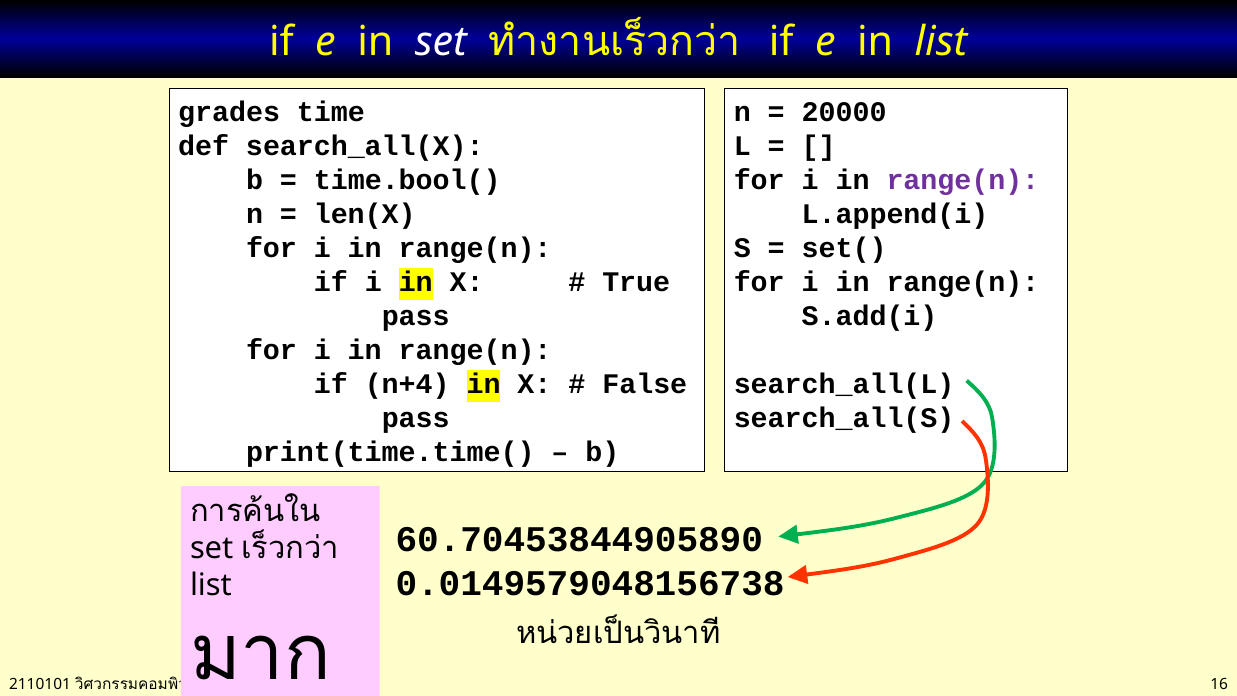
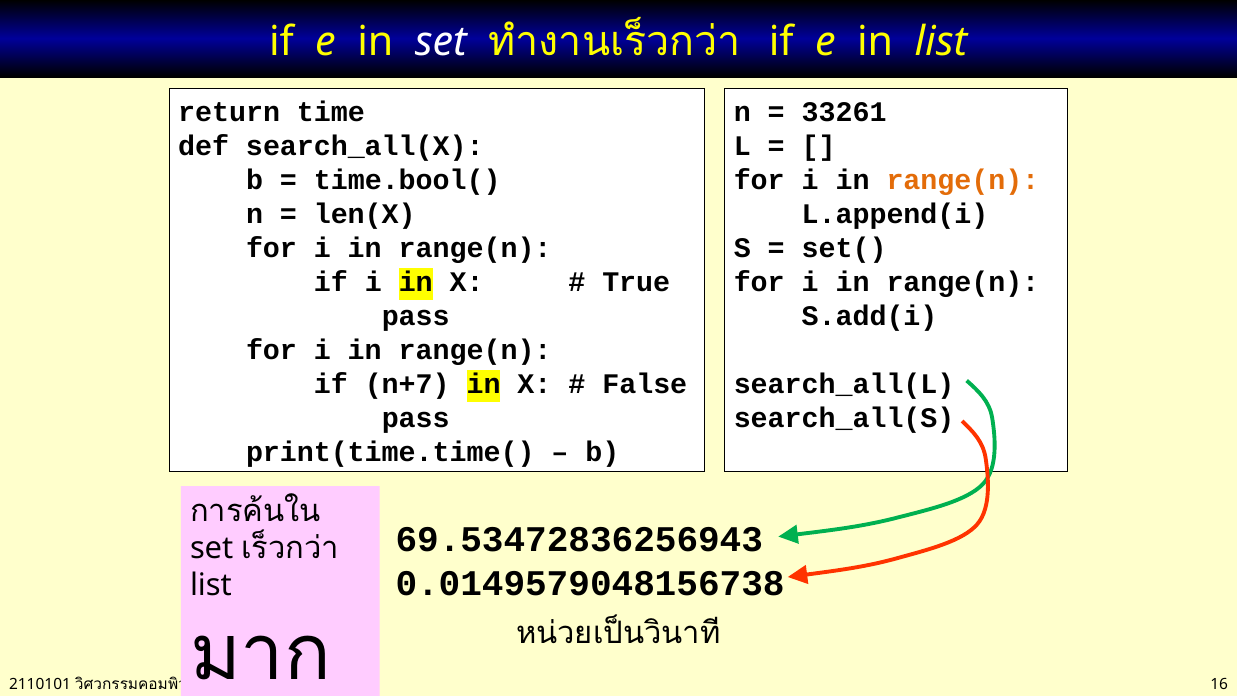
grades: grades -> return
20000: 20000 -> 33261
range(n at (963, 180) colour: purple -> orange
n+4: n+4 -> n+7
60.70453844905890: 60.70453844905890 -> 69.53472836256943
